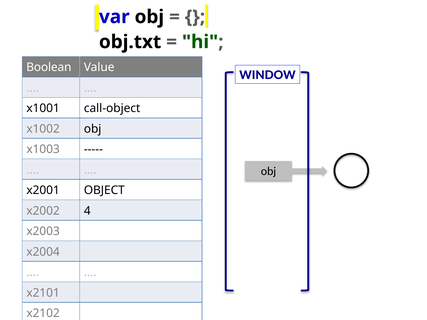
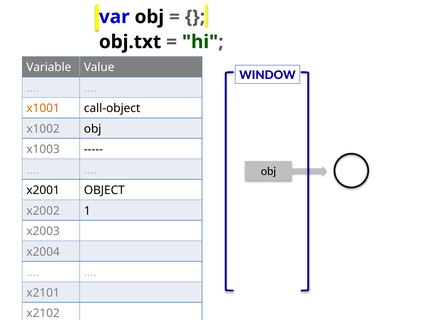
Boolean: Boolean -> Variable
x1001 colour: black -> orange
4: 4 -> 1
